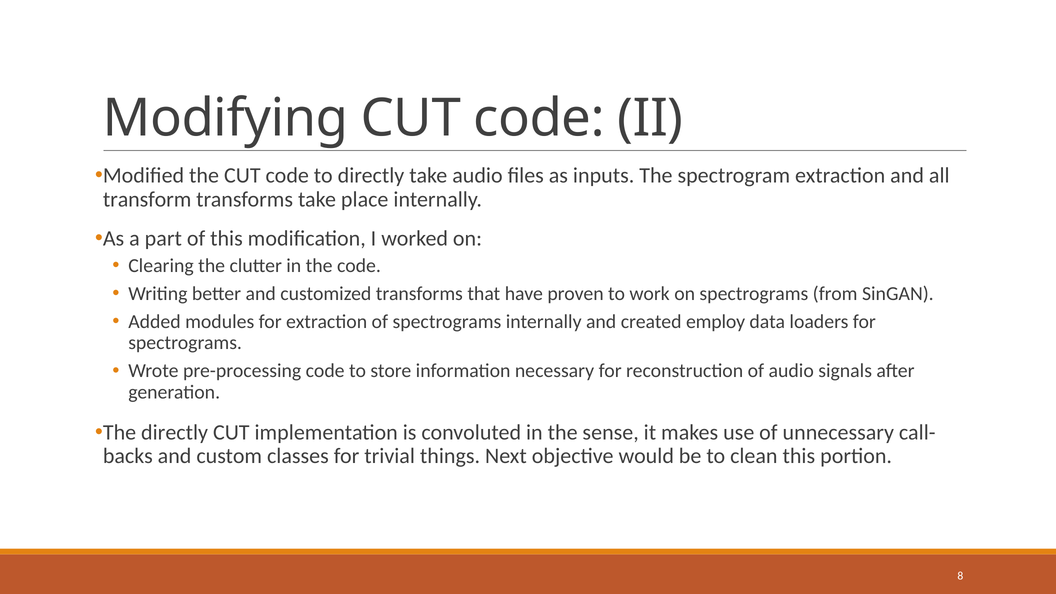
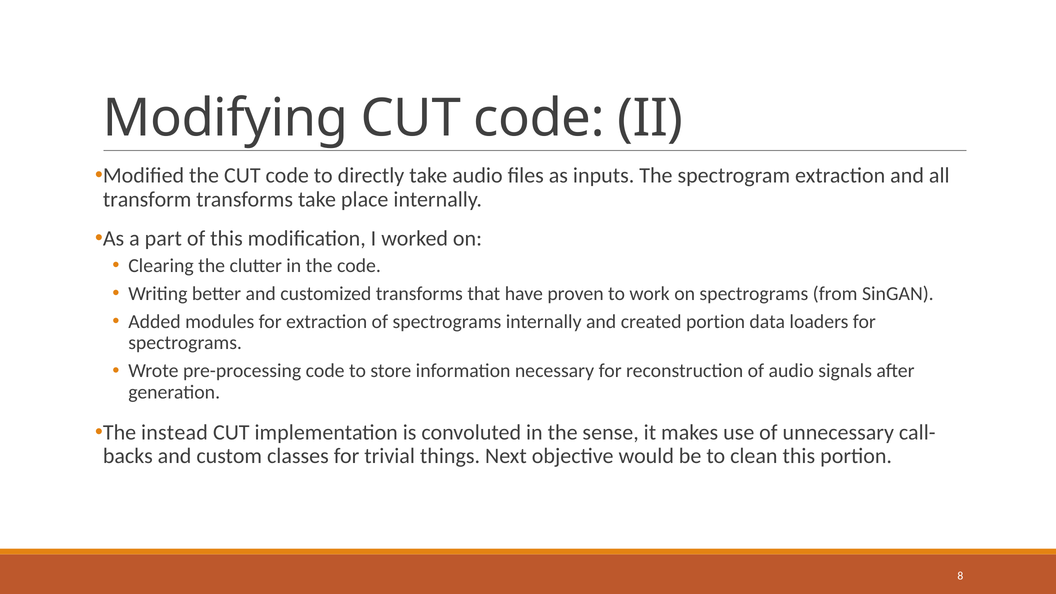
created employ: employ -> portion
The directly: directly -> instead
